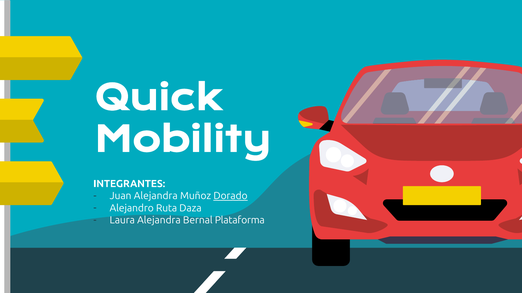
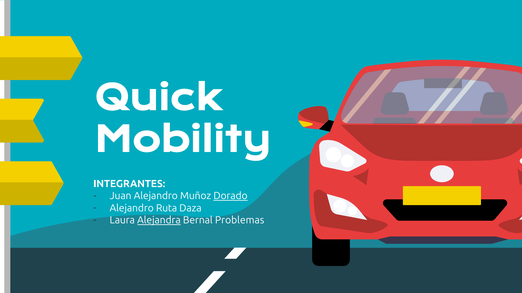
Juan Alejandra: Alejandra -> Alejandro
Alejandra at (159, 221) underline: none -> present
Plataforma: Plataforma -> Problemas
